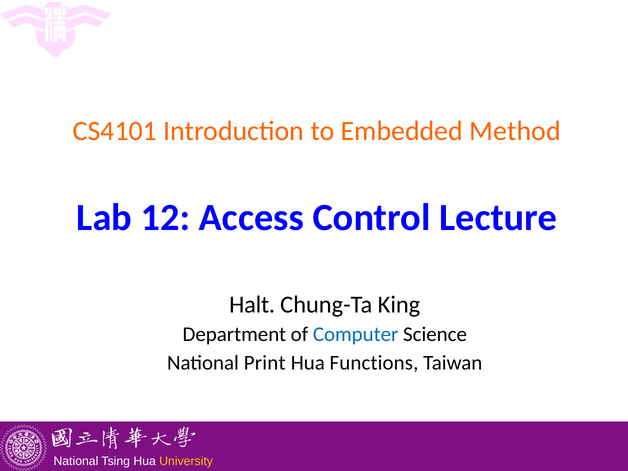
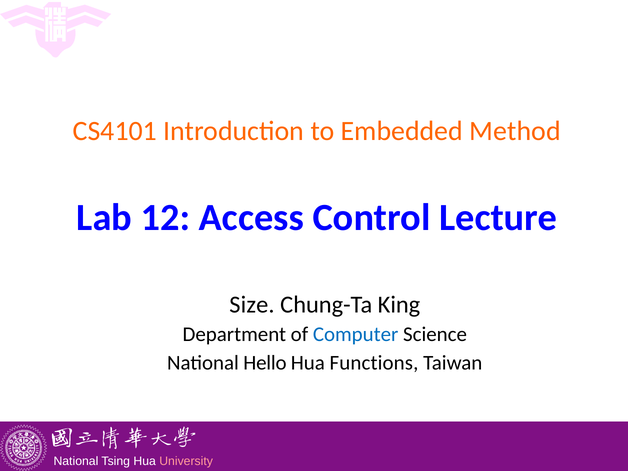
Halt: Halt -> Size
Print: Print -> Hello
University colour: yellow -> pink
